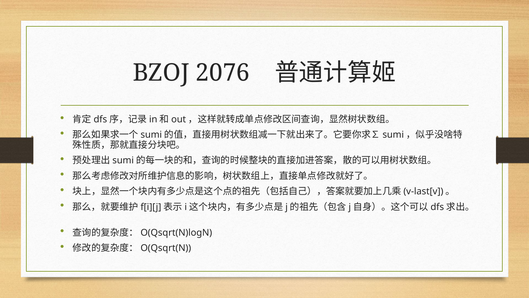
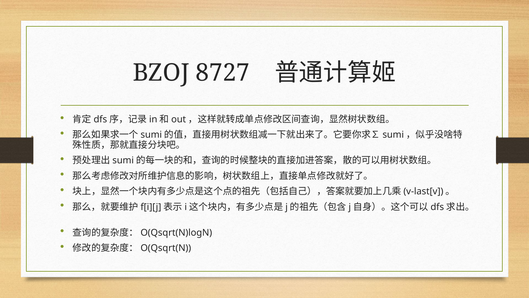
2076: 2076 -> 8727
